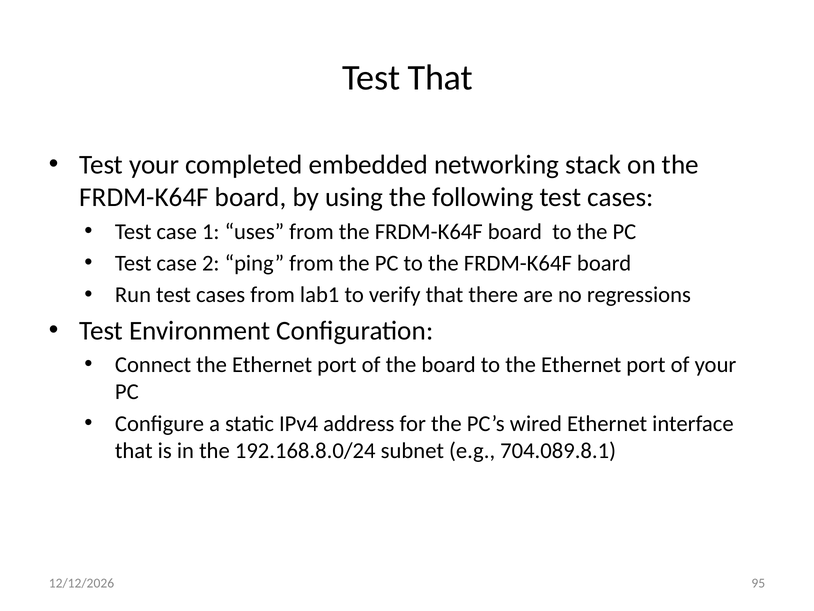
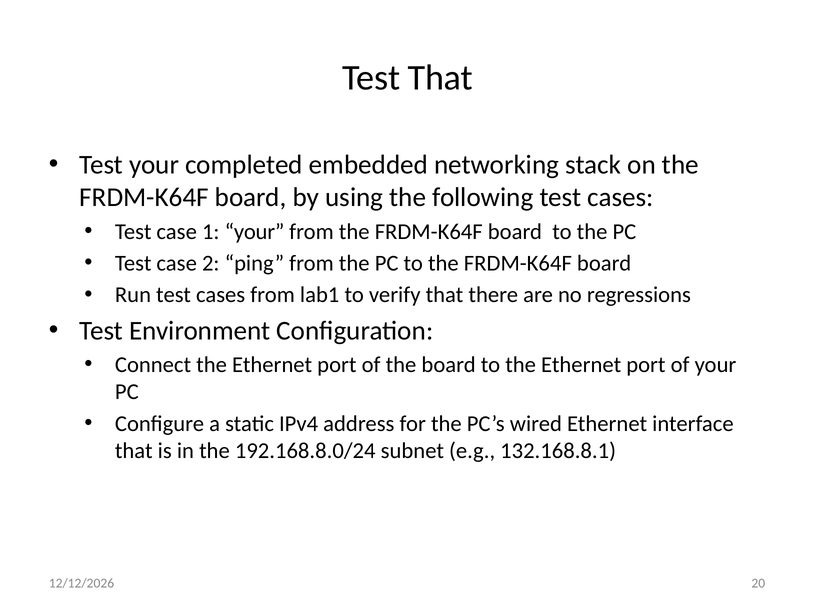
1 uses: uses -> your
704.089.8.1: 704.089.8.1 -> 132.168.8.1
95: 95 -> 20
